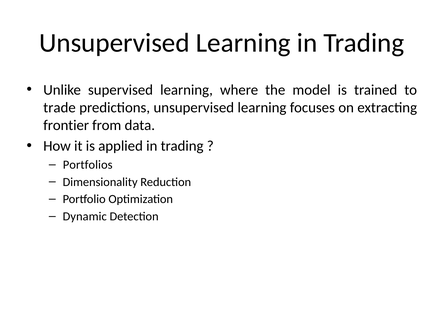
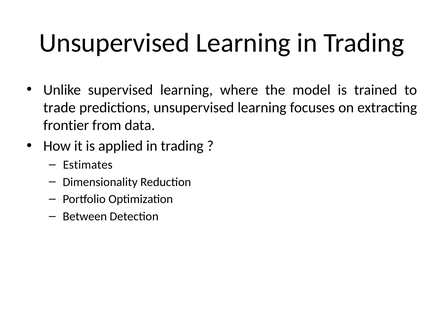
Portfolios: Portfolios -> Estimates
Dynamic: Dynamic -> Between
